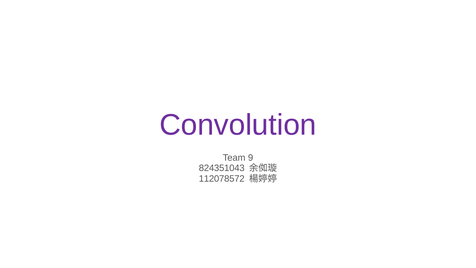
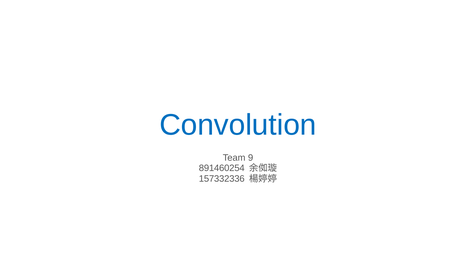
Convolution colour: purple -> blue
824351043: 824351043 -> 891460254
112078572: 112078572 -> 157332336
